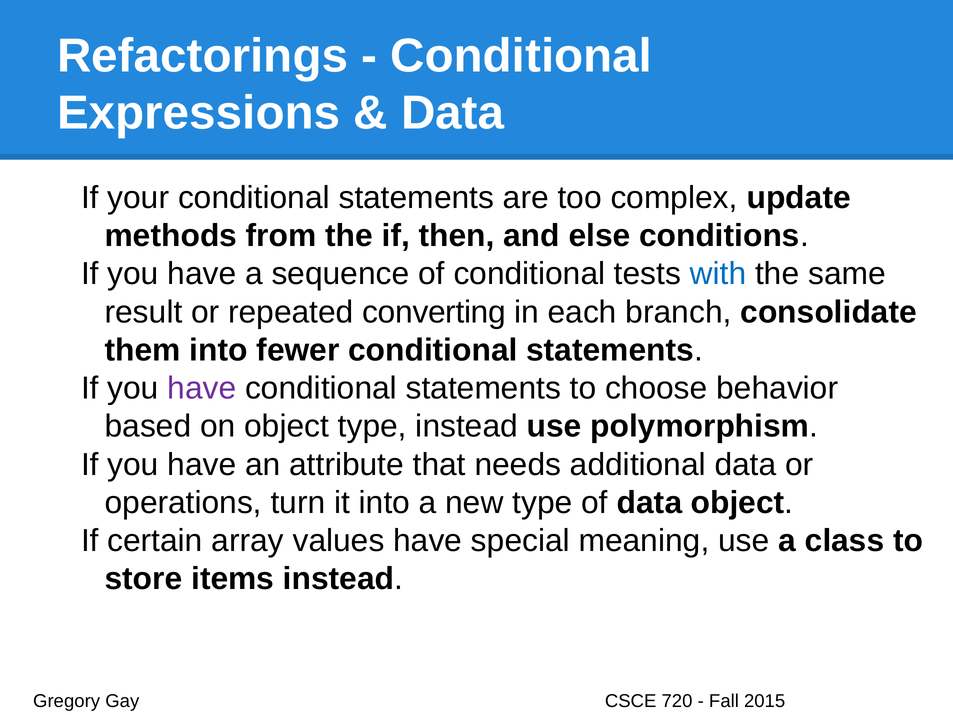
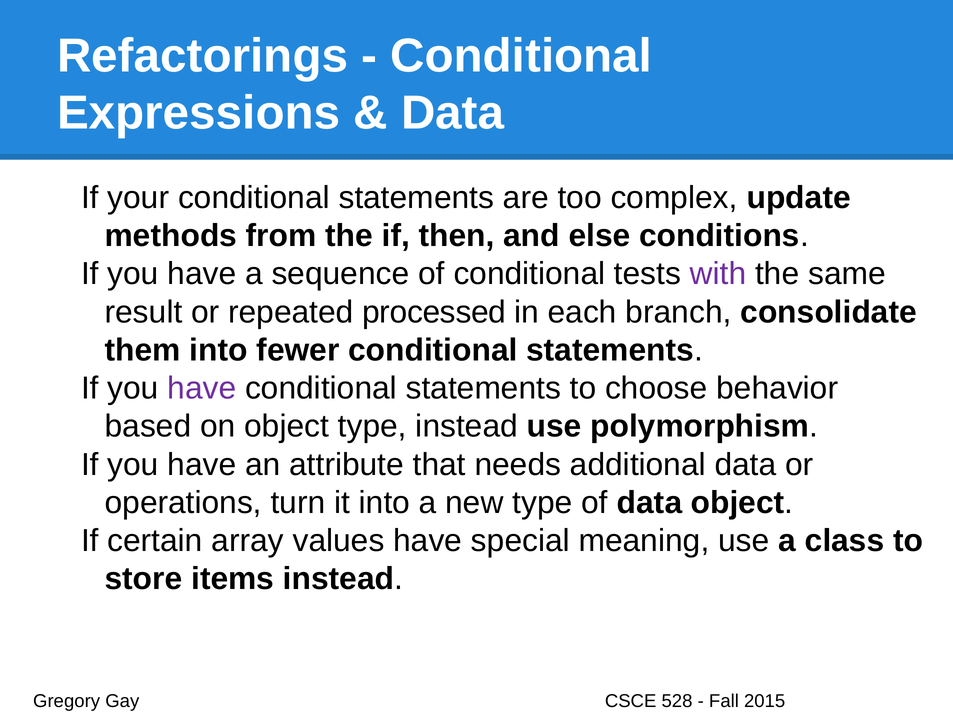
with colour: blue -> purple
converting: converting -> processed
720: 720 -> 528
